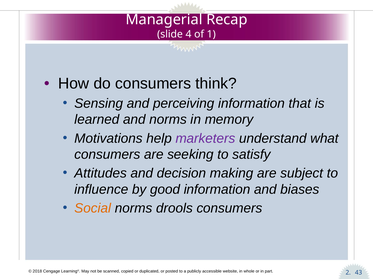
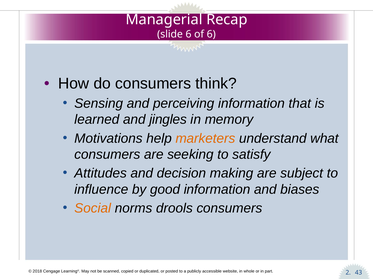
slide 4: 4 -> 6
of 1: 1 -> 6
and norms: norms -> jingles
marketers colour: purple -> orange
